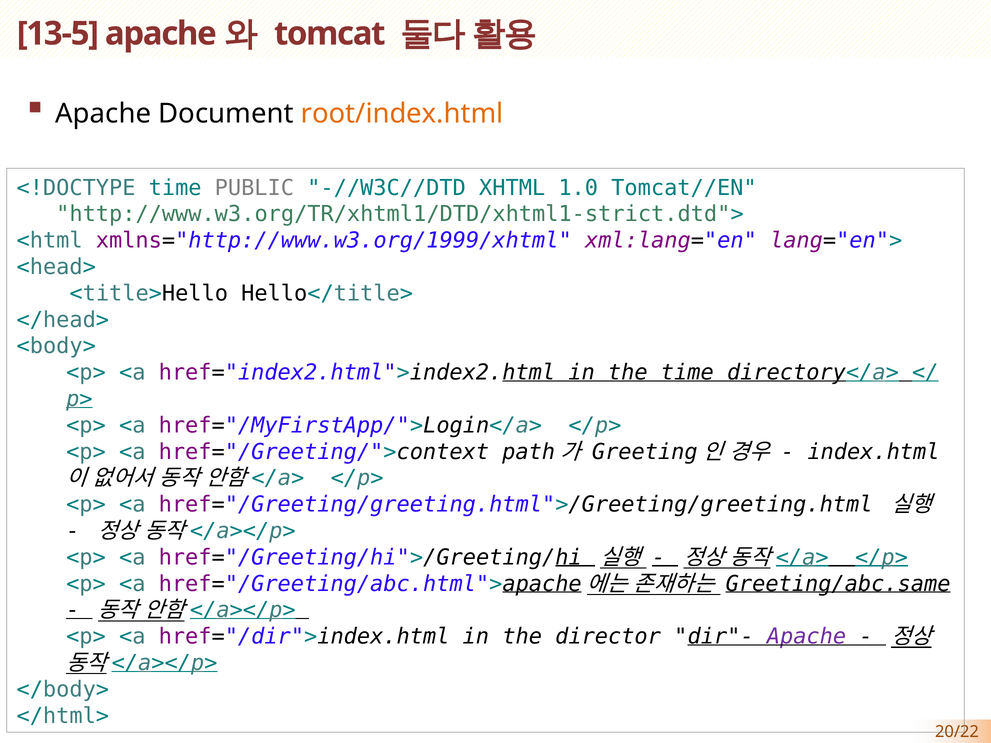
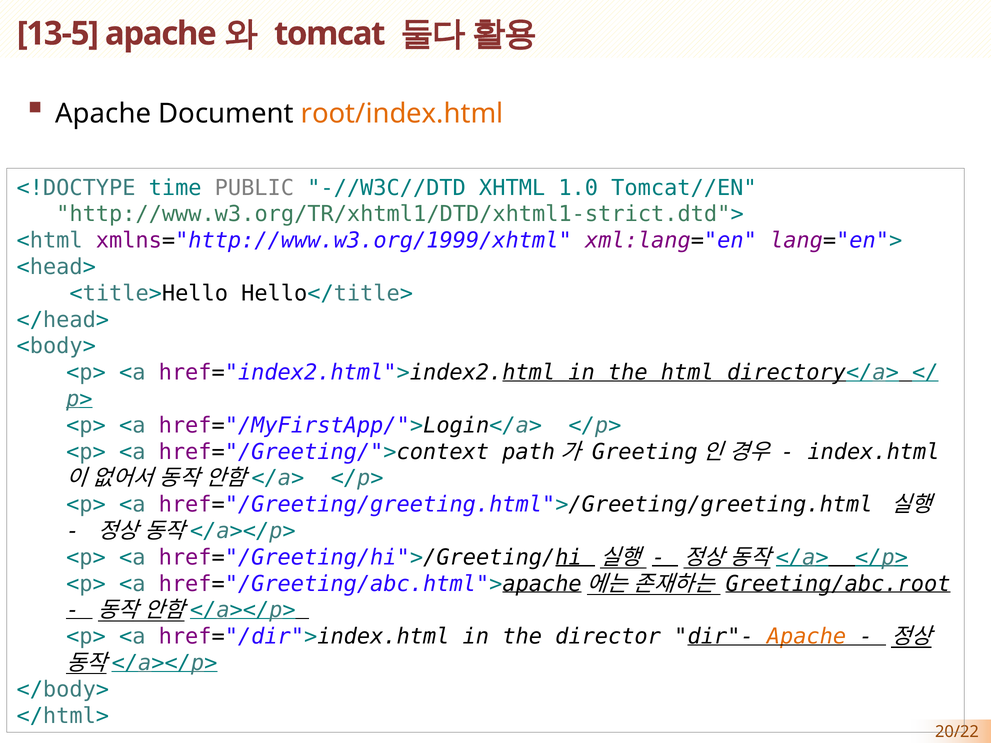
the time: time -> html
Greeting/abc.same: Greeting/abc.same -> Greeting/abc.root
Apache at (806, 637) colour: purple -> orange
